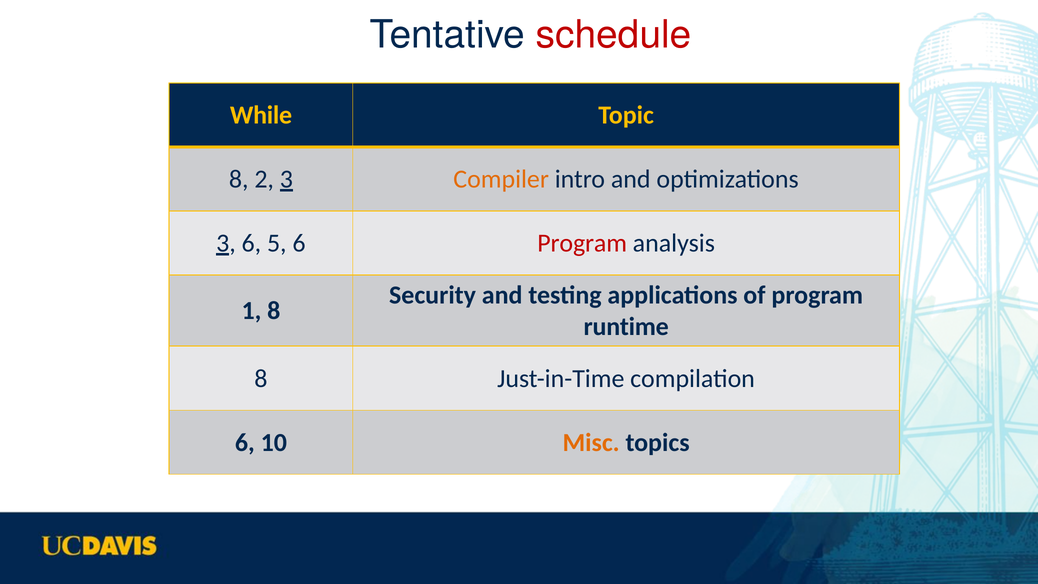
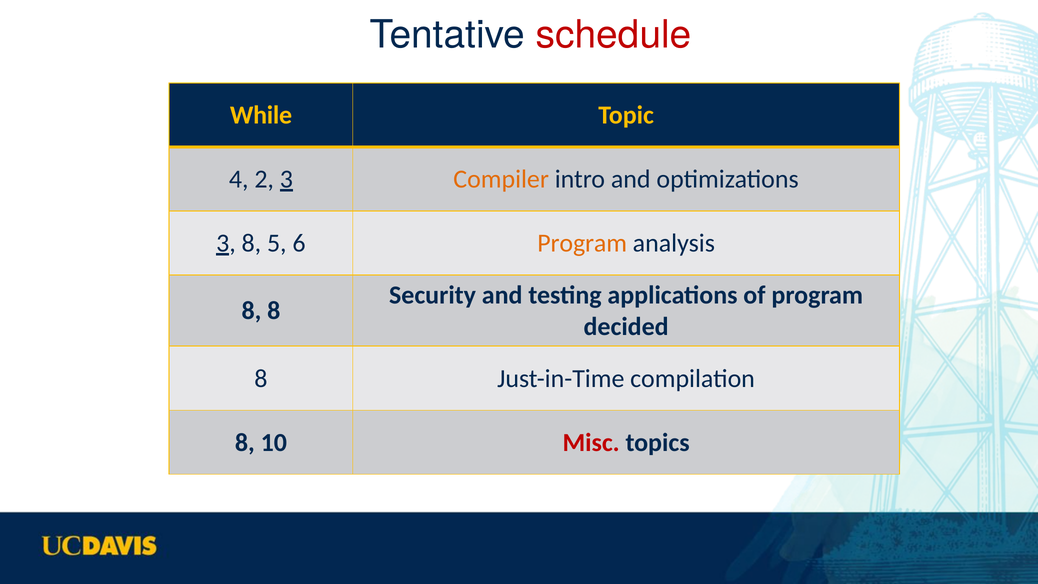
8 at (239, 179): 8 -> 4
3 6: 6 -> 8
Program at (582, 243) colour: red -> orange
1 at (251, 311): 1 -> 8
runtime: runtime -> decided
6 at (245, 442): 6 -> 8
Misc colour: orange -> red
